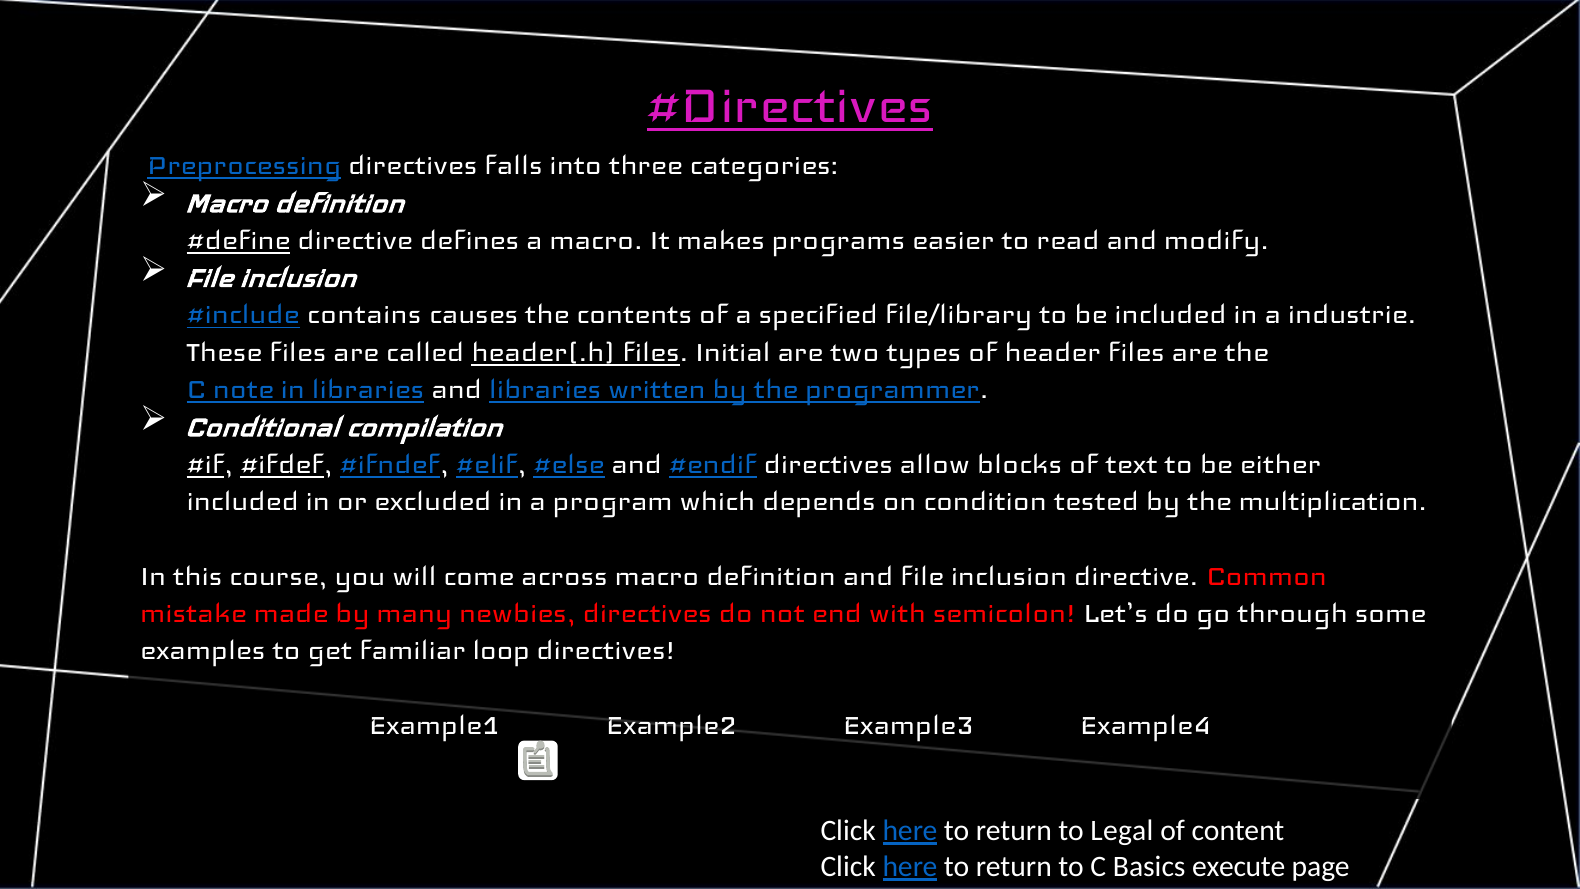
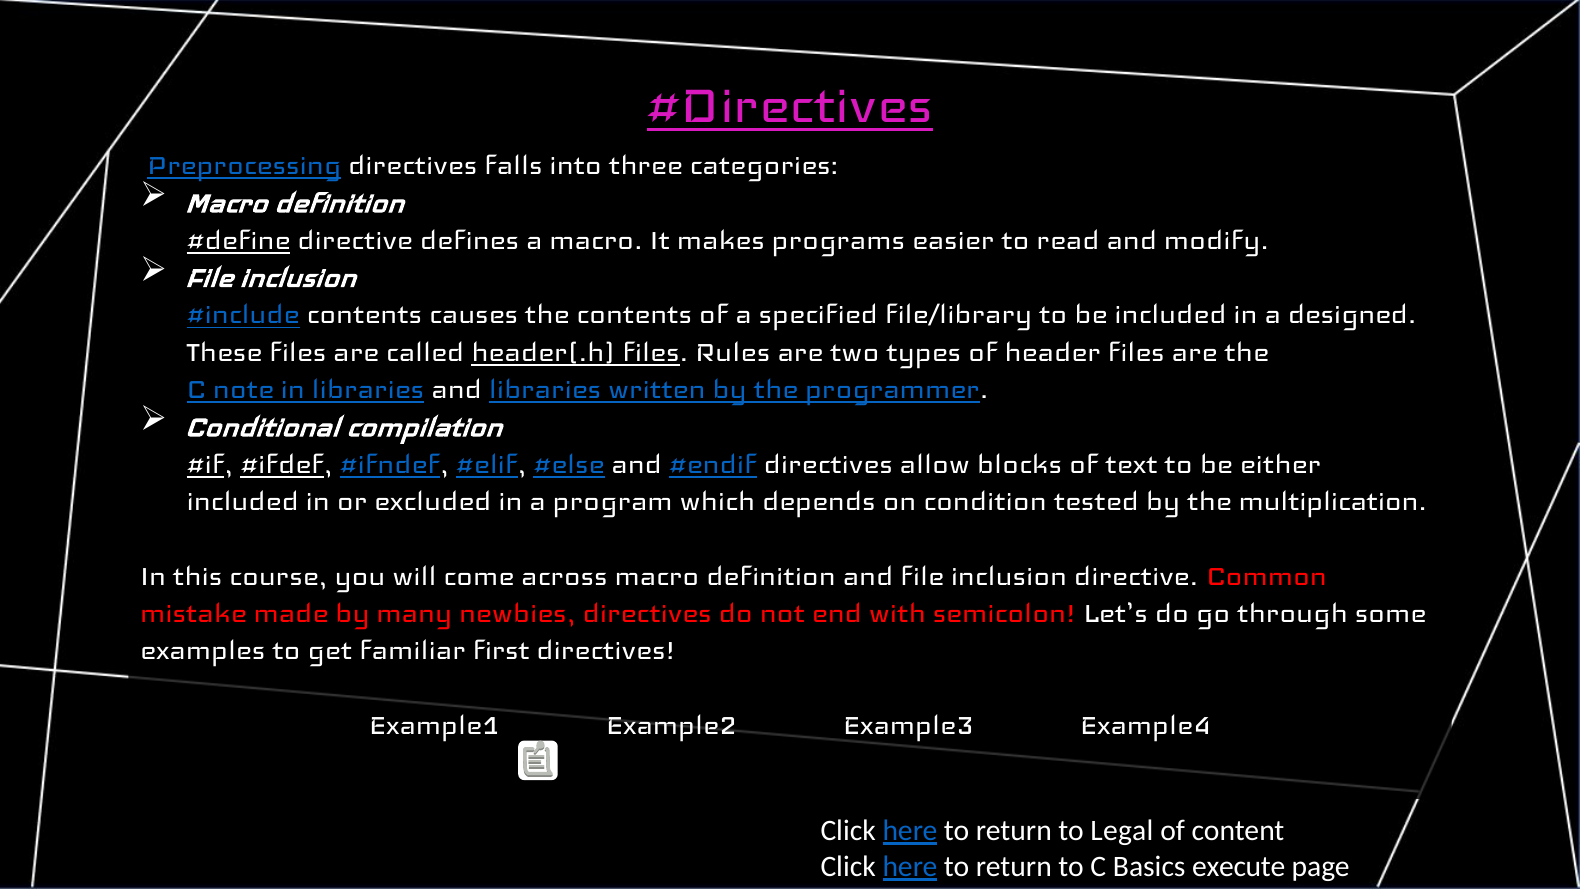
contains at (364, 312): contains -> contents
industrie: industrie -> designed
Initial: Initial -> Rules
loop: loop -> first
